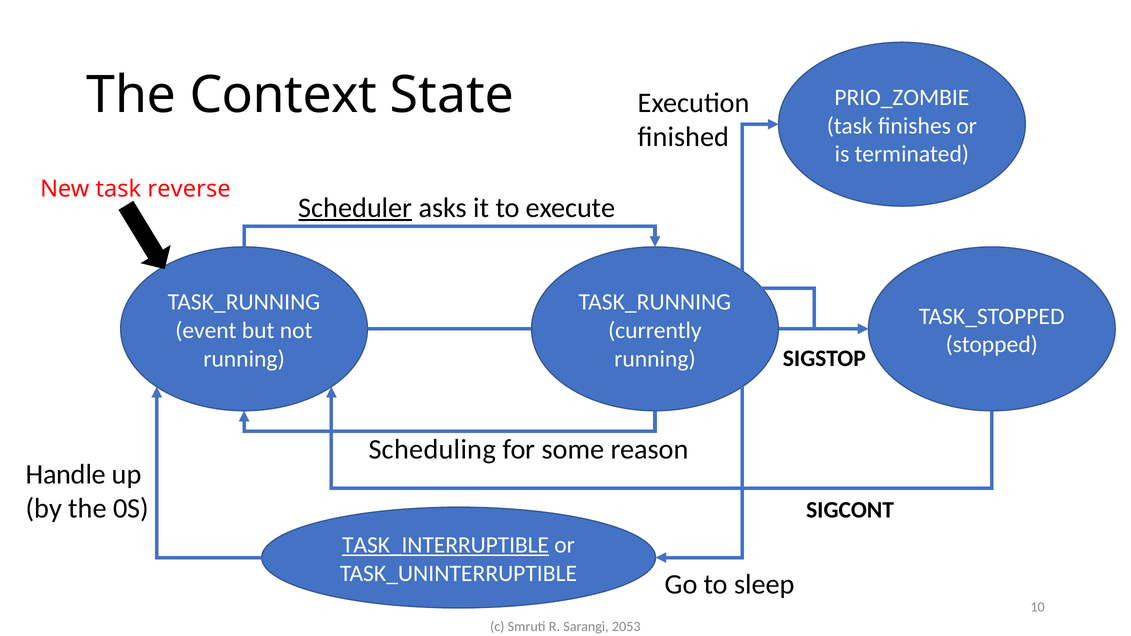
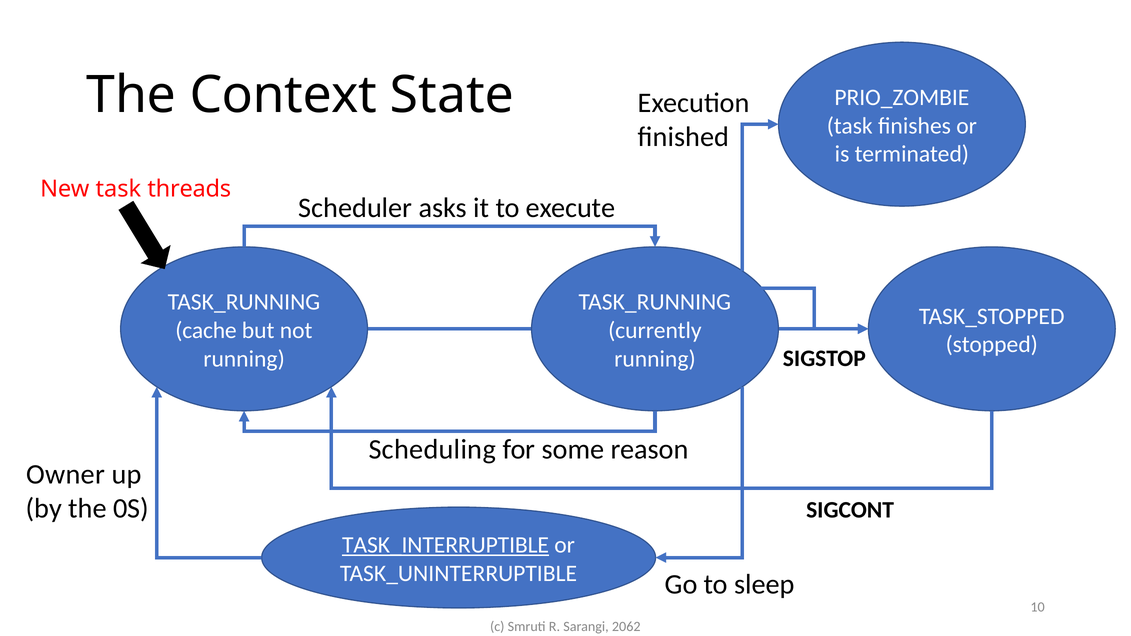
reverse: reverse -> threads
Scheduler underline: present -> none
event: event -> cache
Handle: Handle -> Owner
2053: 2053 -> 2062
